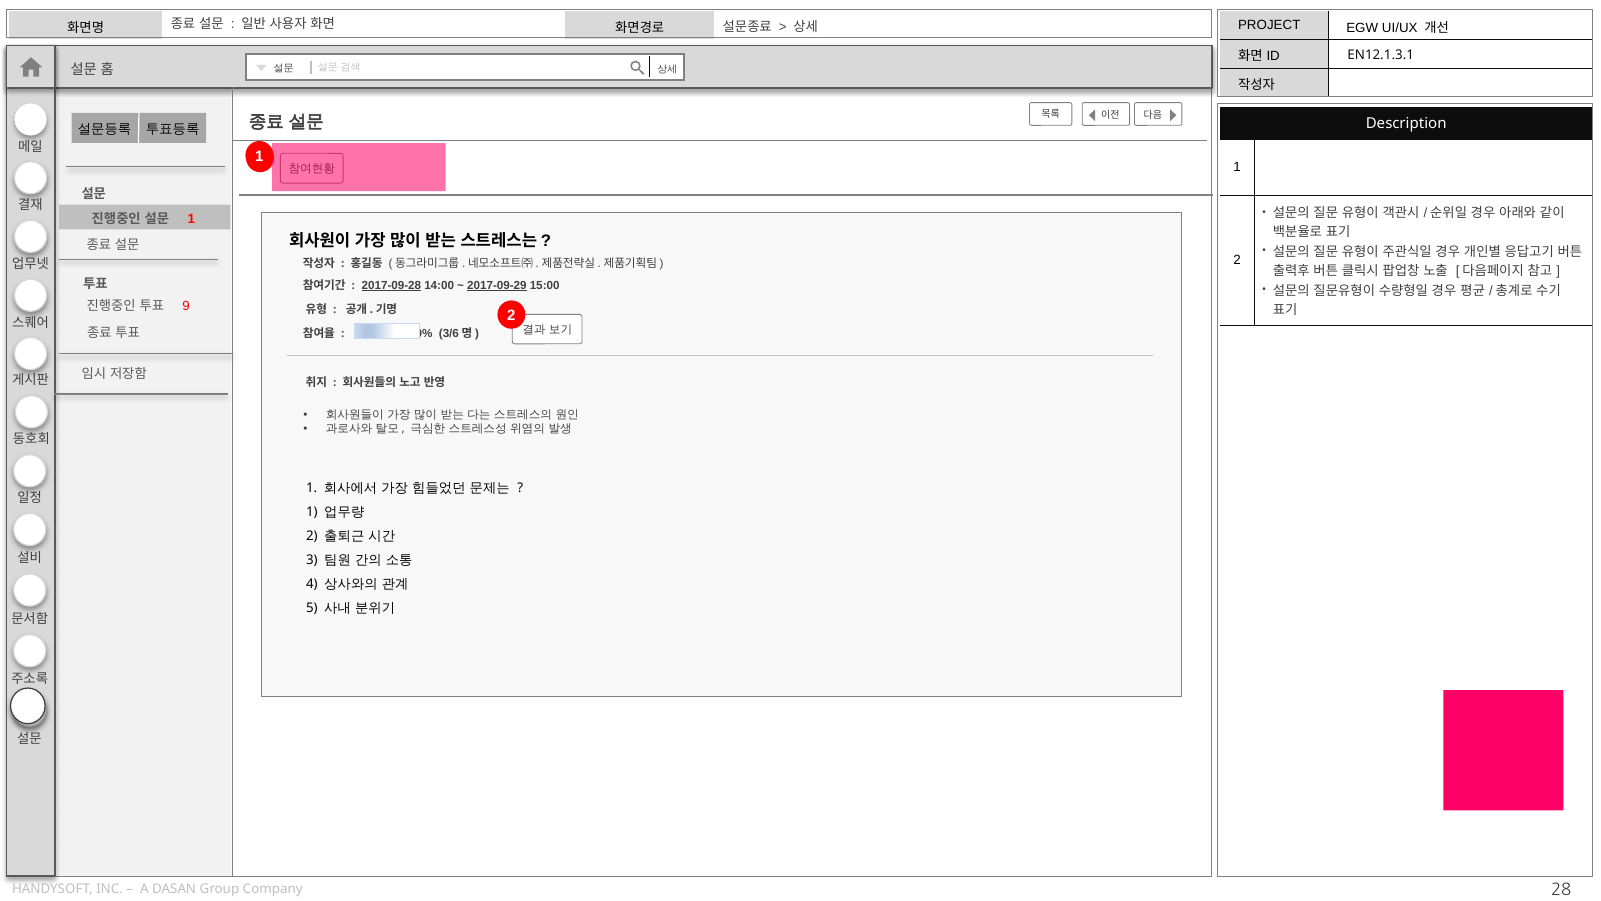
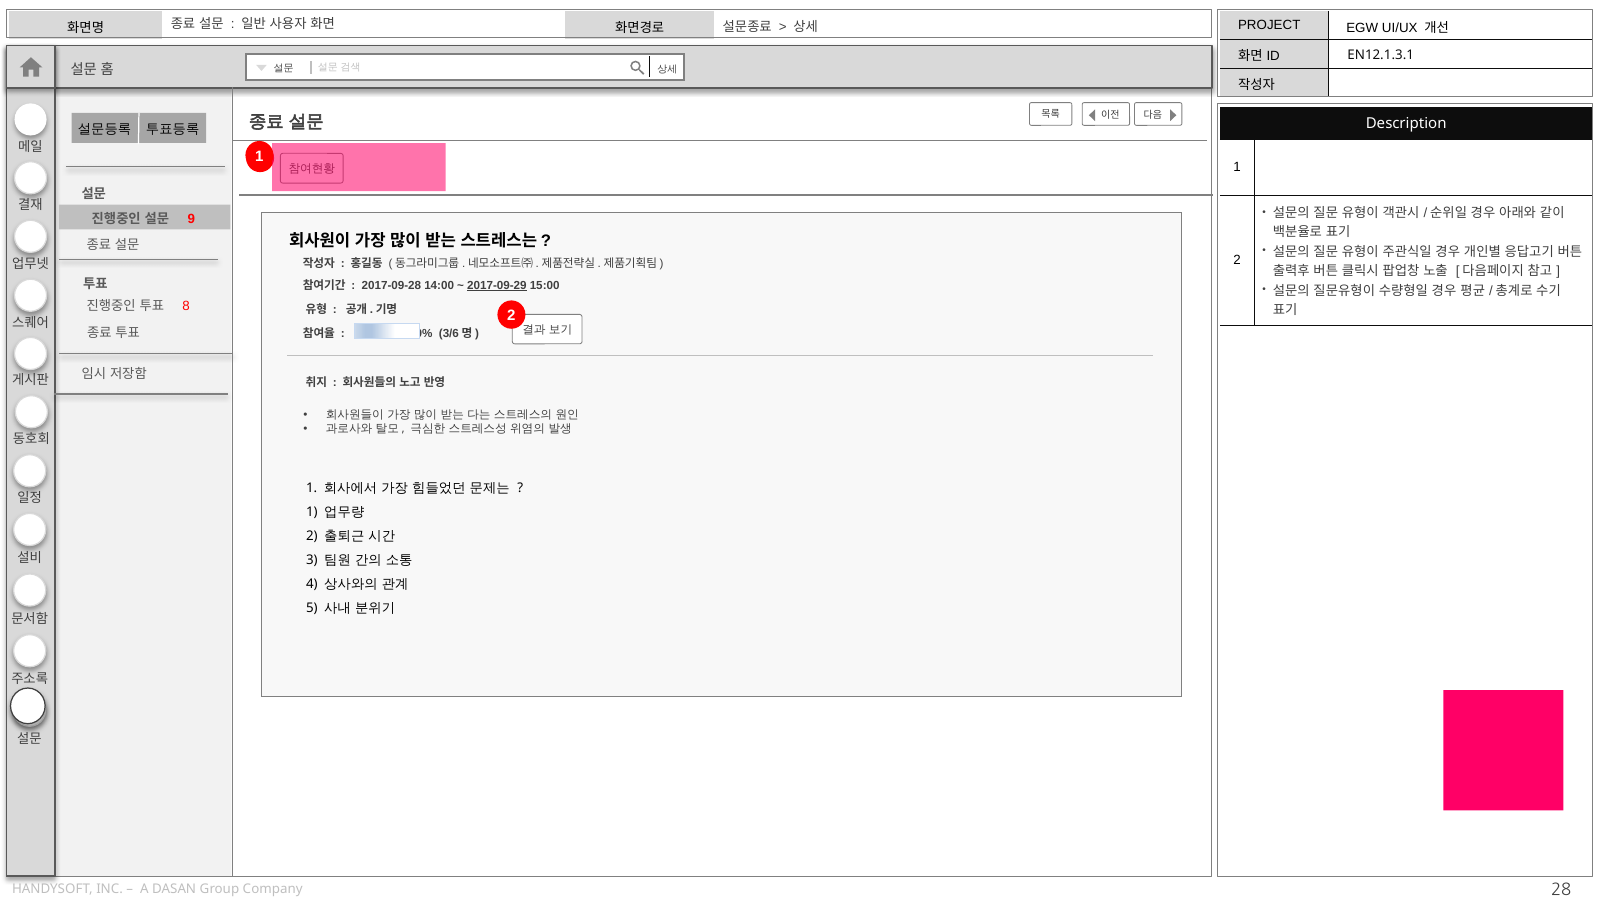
1 at (191, 219): 1 -> 9
2017-09-28 underline: present -> none
9: 9 -> 8
